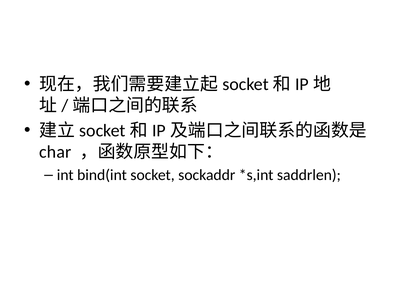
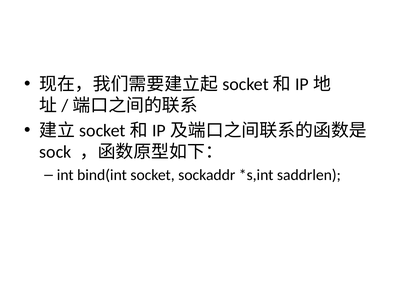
char: char -> sock
